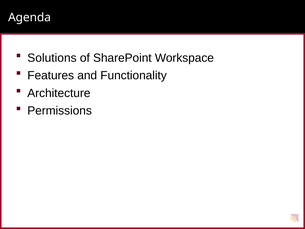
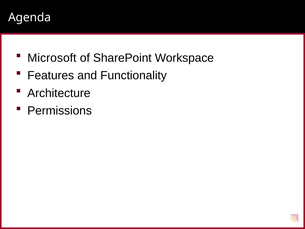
Solutions: Solutions -> Microsoft
